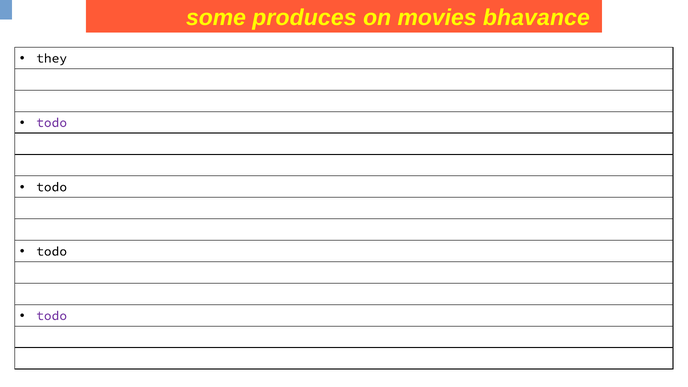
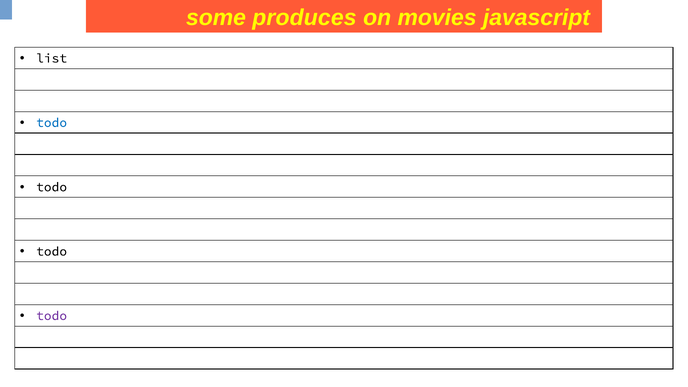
bhavance: bhavance -> javascript
they: they -> list
todo at (52, 123) colour: purple -> blue
